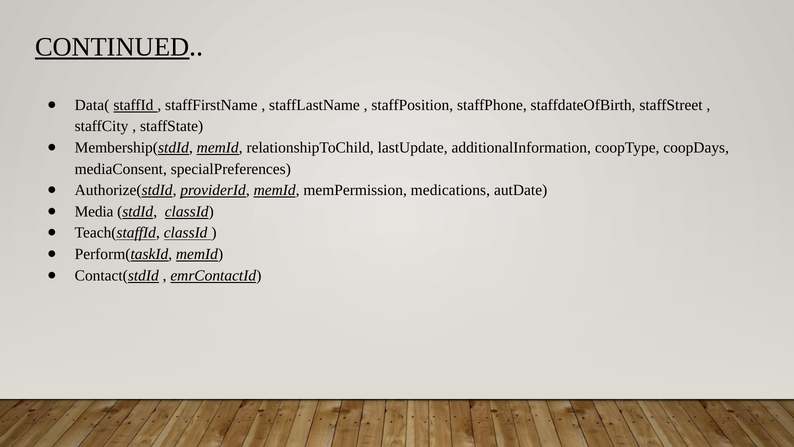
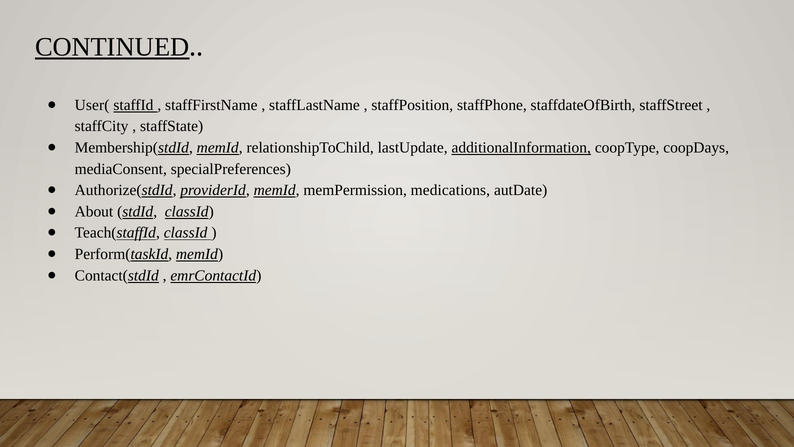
Data(: Data( -> User(
additionalInformation underline: none -> present
Media: Media -> About
